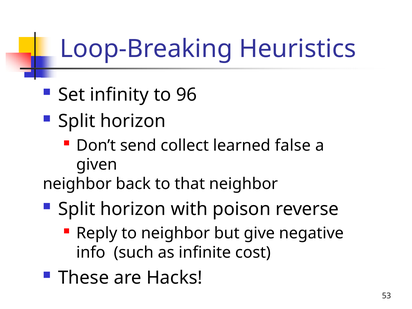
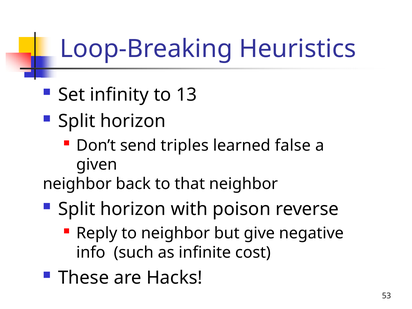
96: 96 -> 13
collect: collect -> triples
